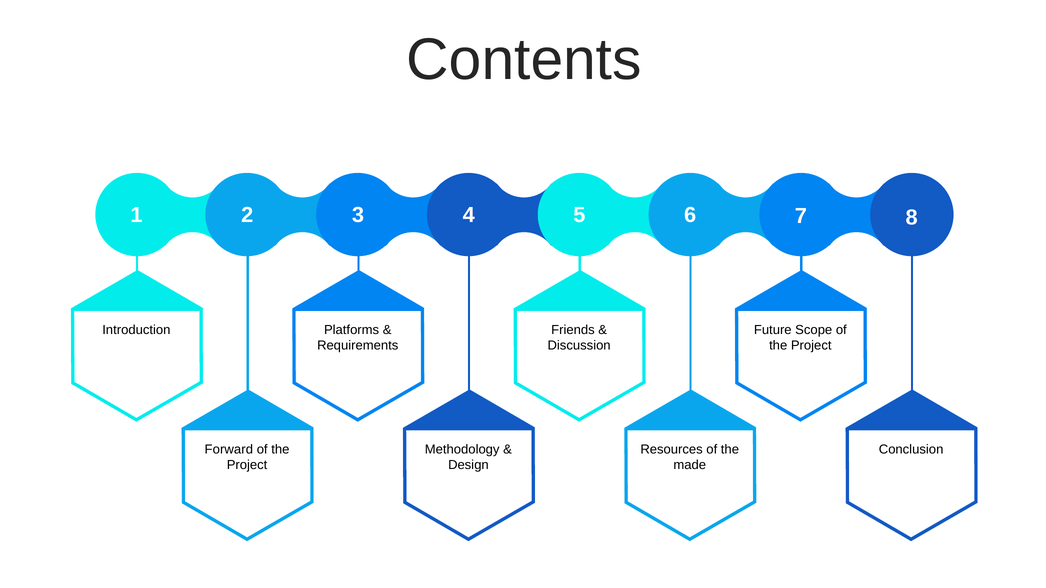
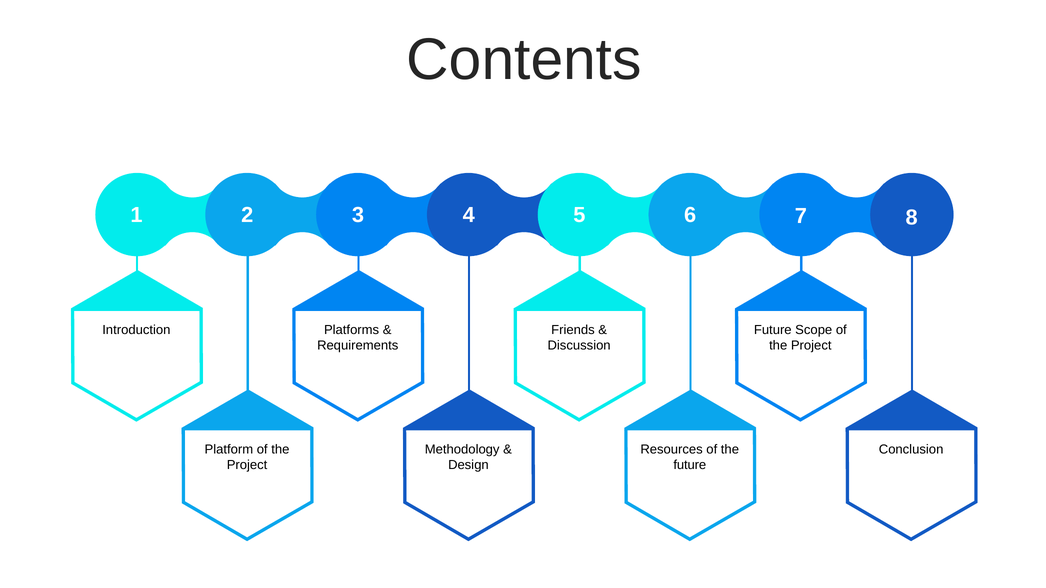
Forward: Forward -> Platform
made at (690, 465): made -> future
